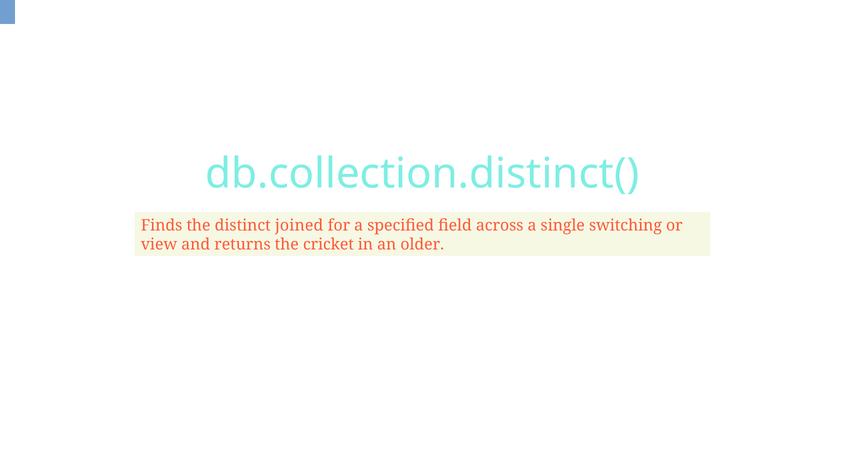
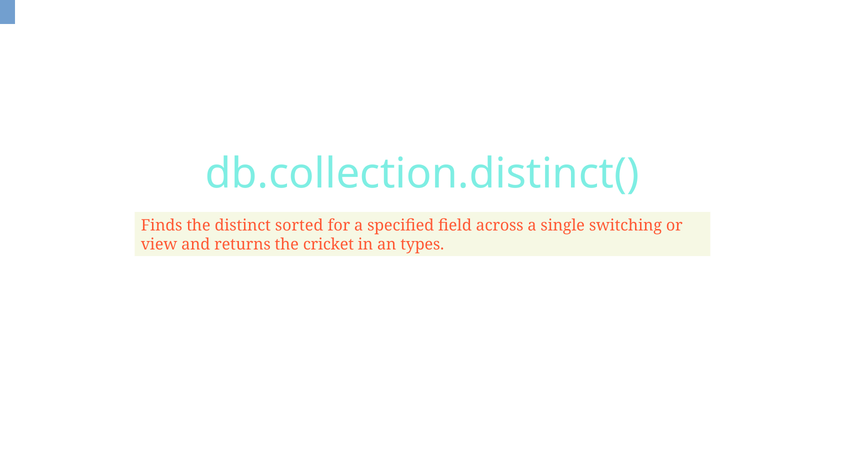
joined: joined -> sorted
older: older -> types
